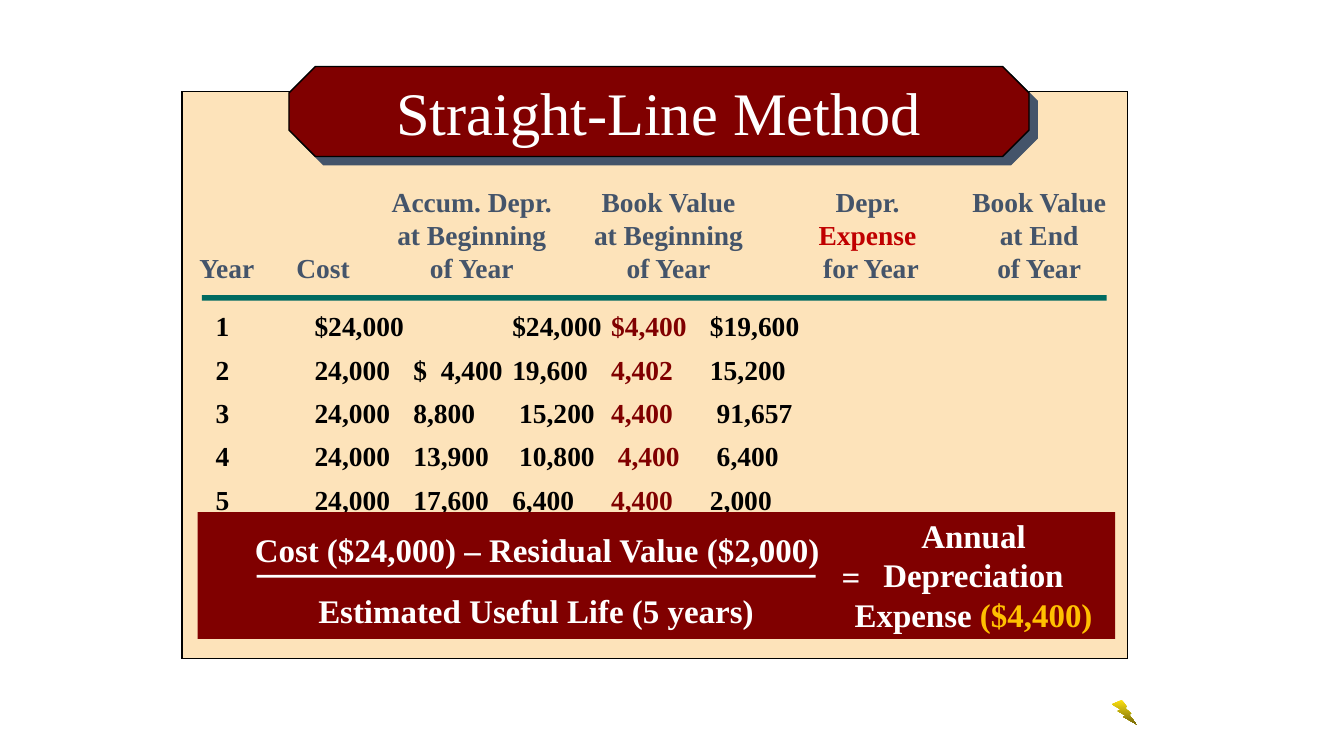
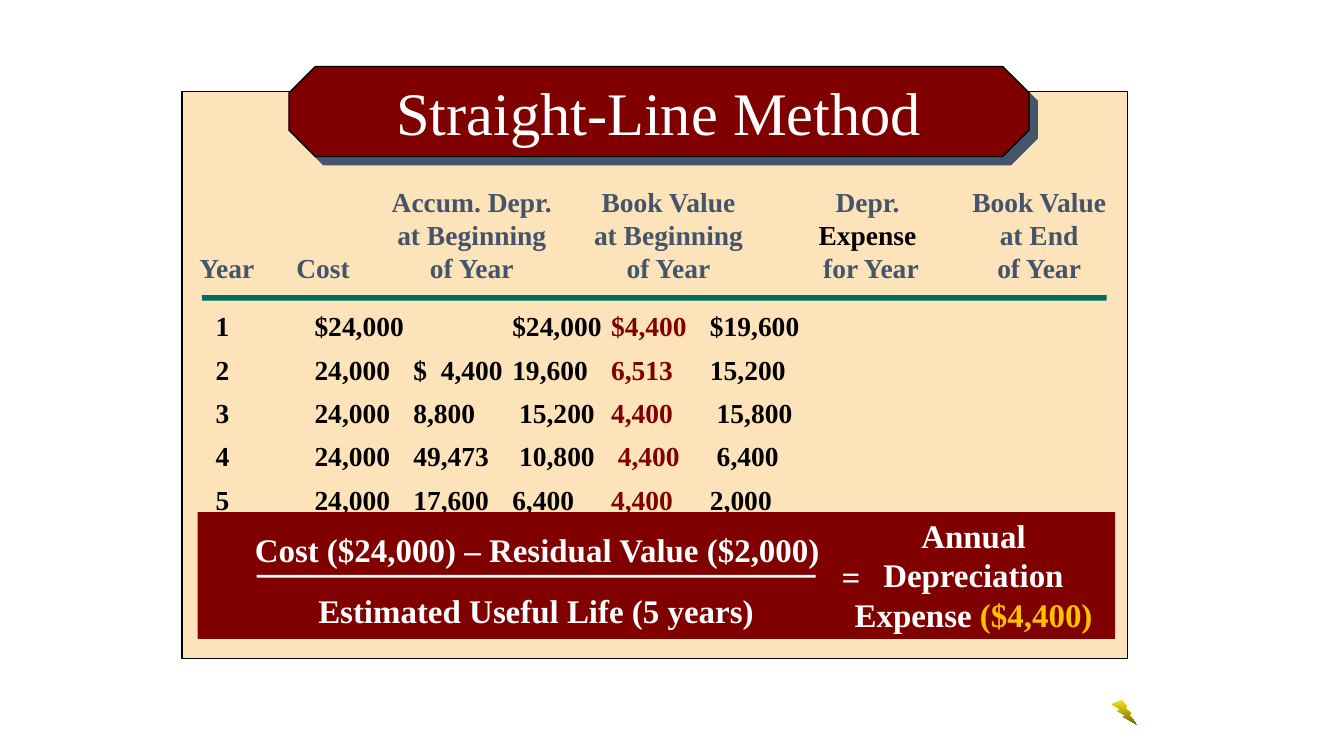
Expense at (867, 236) colour: red -> black
4,402: 4,402 -> 6,513
91,657: 91,657 -> 15,800
13,900: 13,900 -> 49,473
